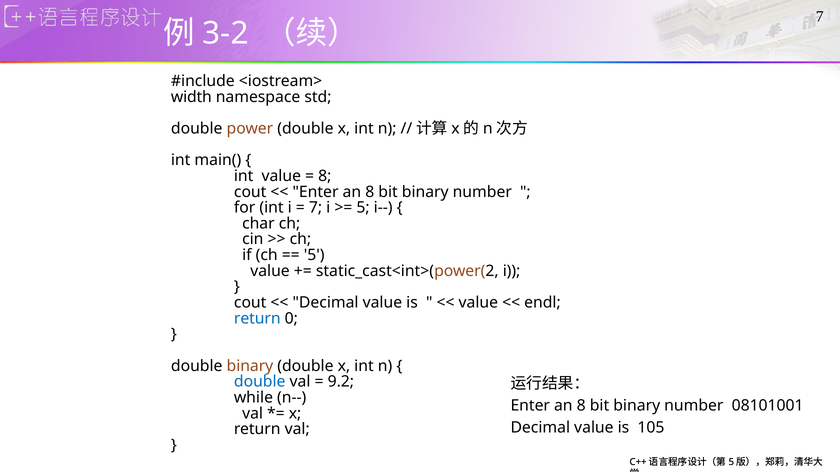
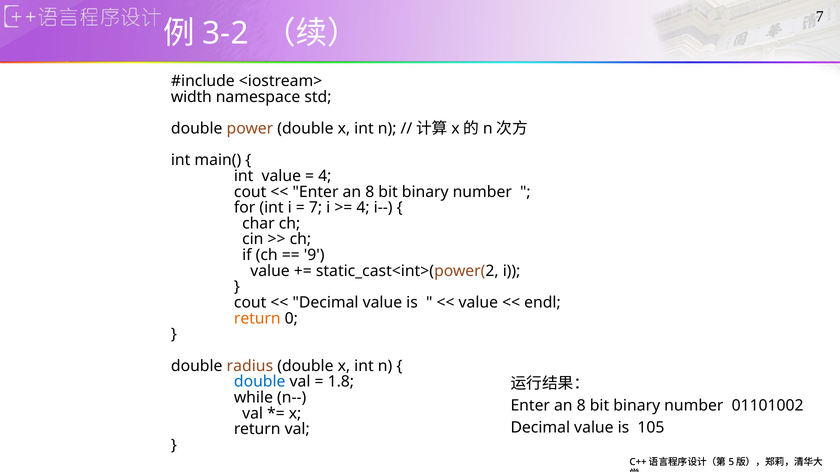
8 at (325, 176): 8 -> 4
5 at (363, 208): 5 -> 4
5 at (314, 255): 5 -> 9
return at (257, 319) colour: blue -> orange
double binary: binary -> radius
9.2: 9.2 -> 1.8
08101001: 08101001 -> 01101002
